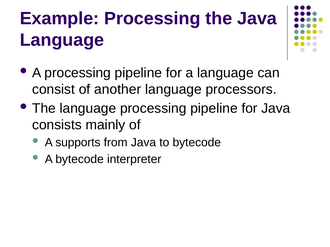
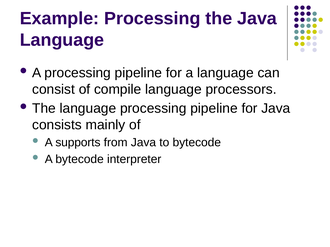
another: another -> compile
